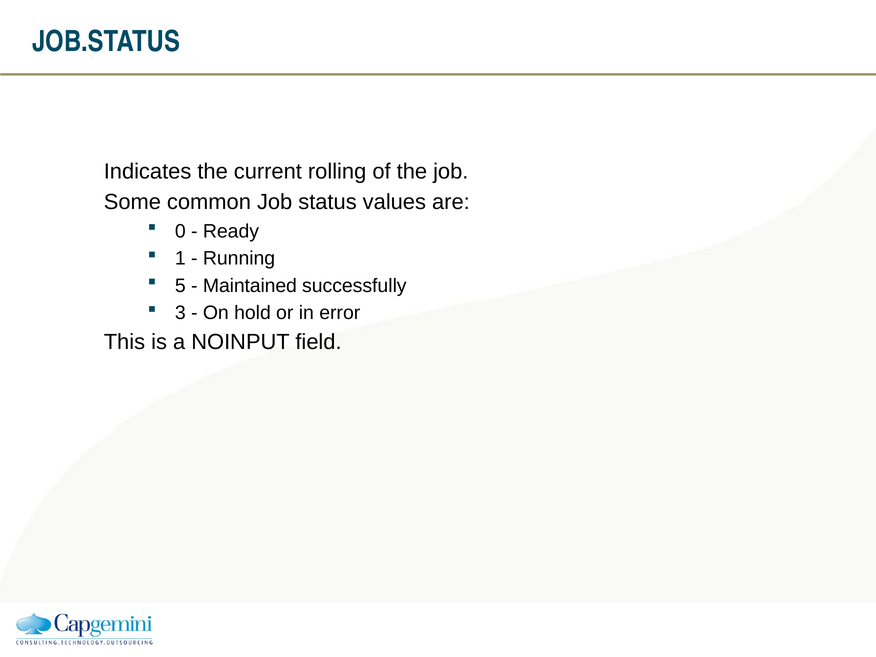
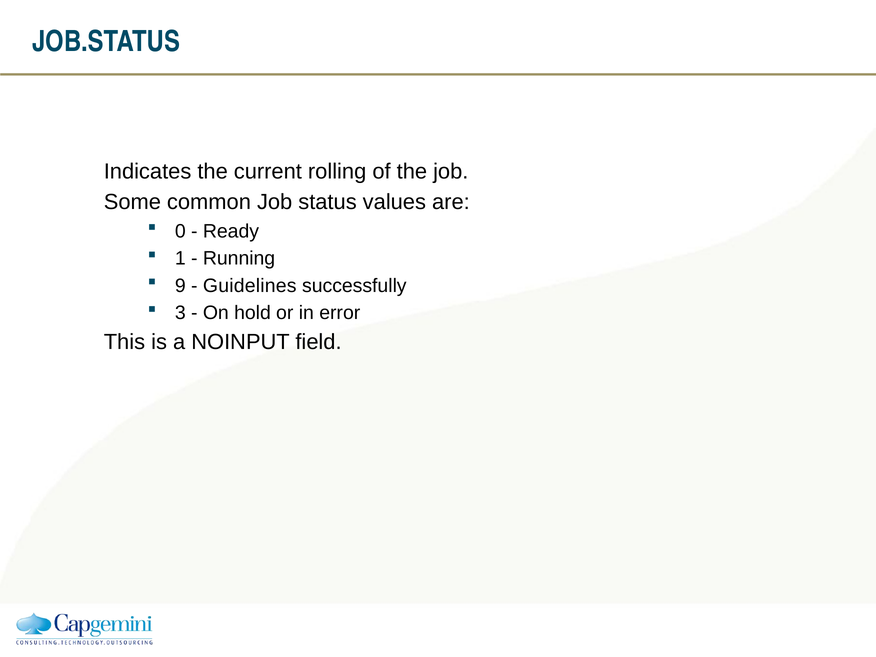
5: 5 -> 9
Maintained: Maintained -> Guidelines
